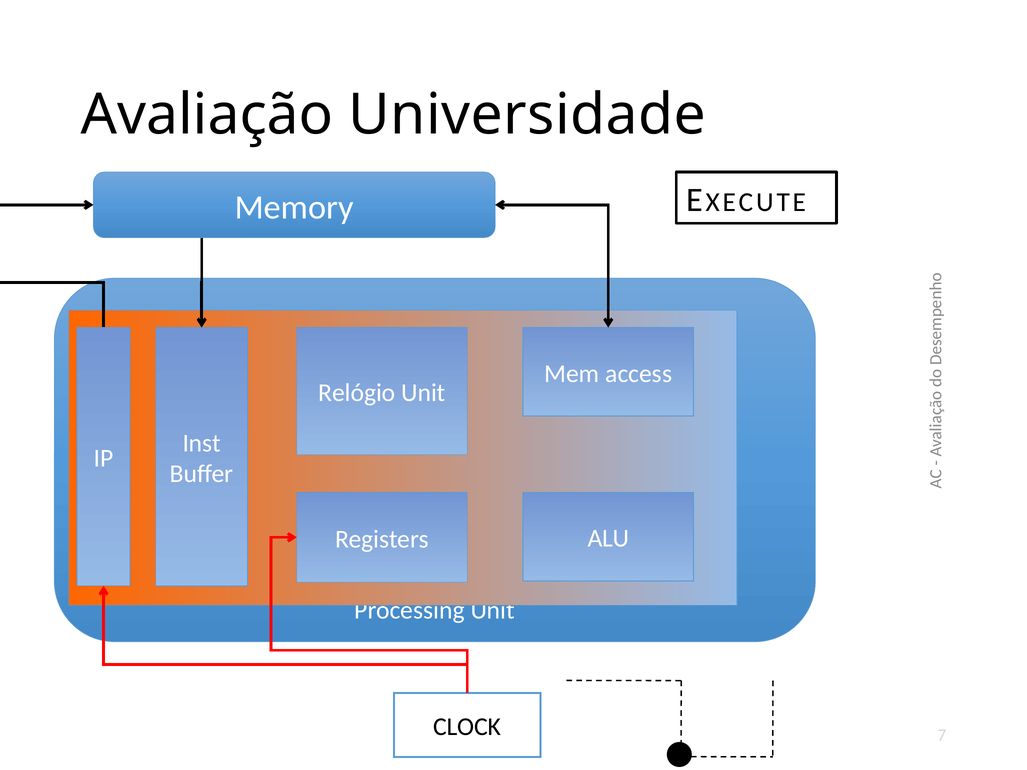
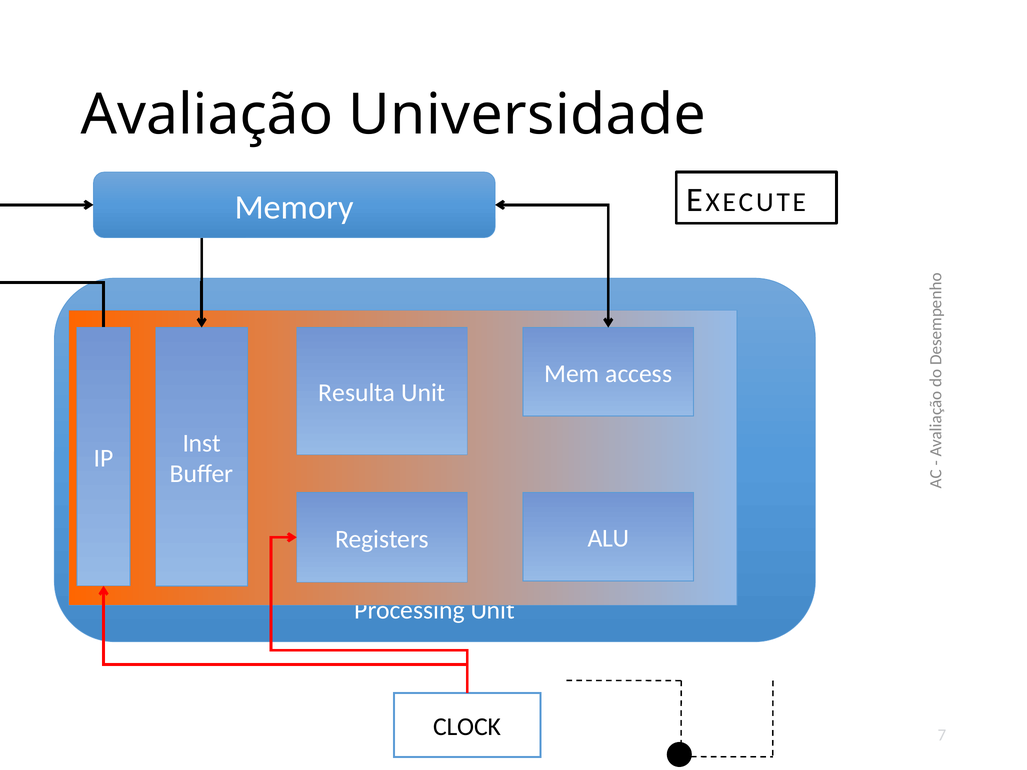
Relógio: Relógio -> Resulta
